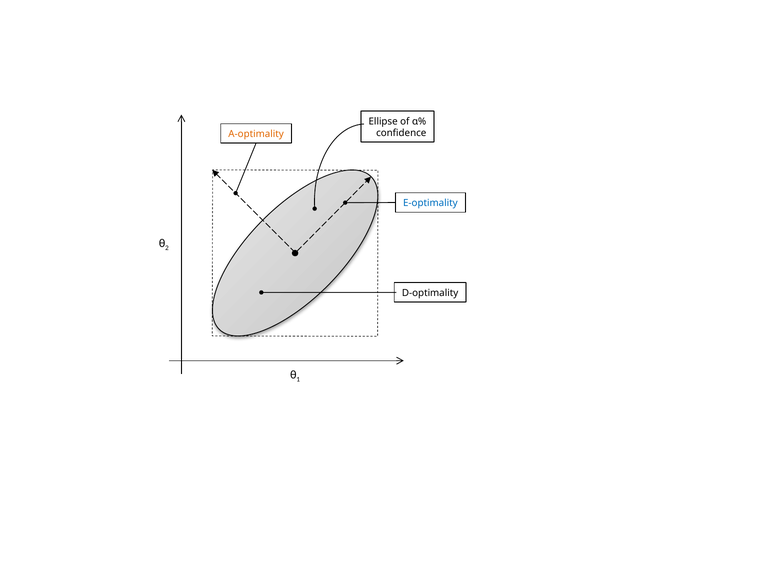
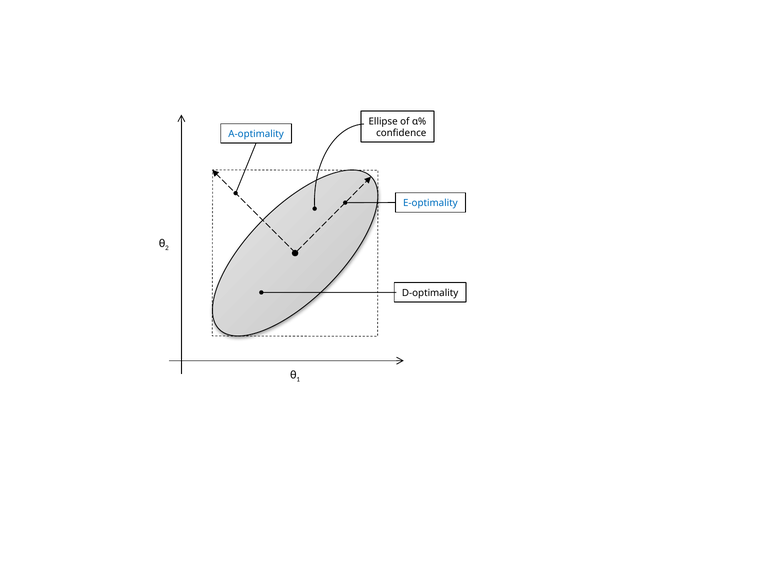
A-optimality colour: orange -> blue
